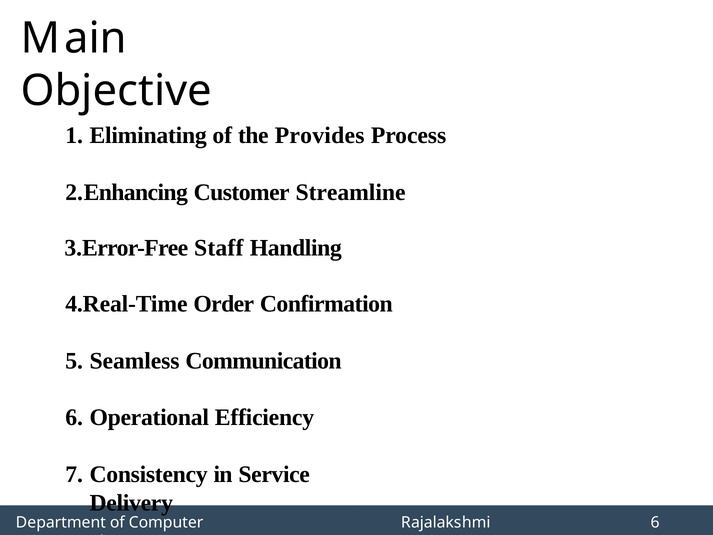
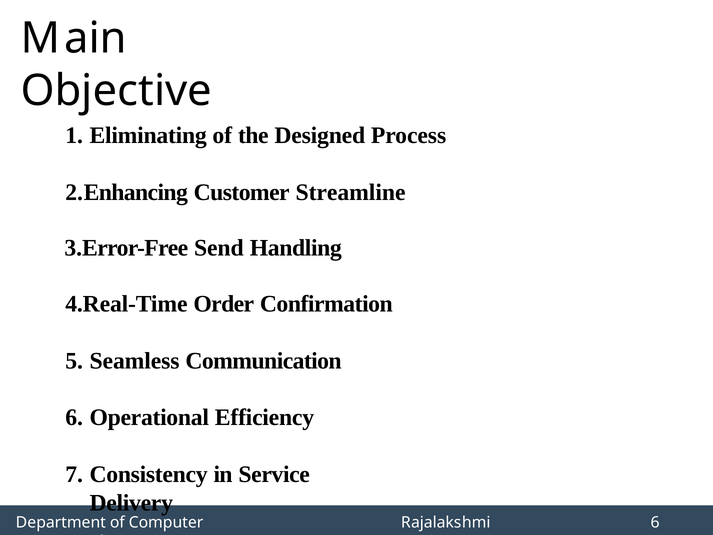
Provides: Provides -> Designed
Staff: Staff -> Send
